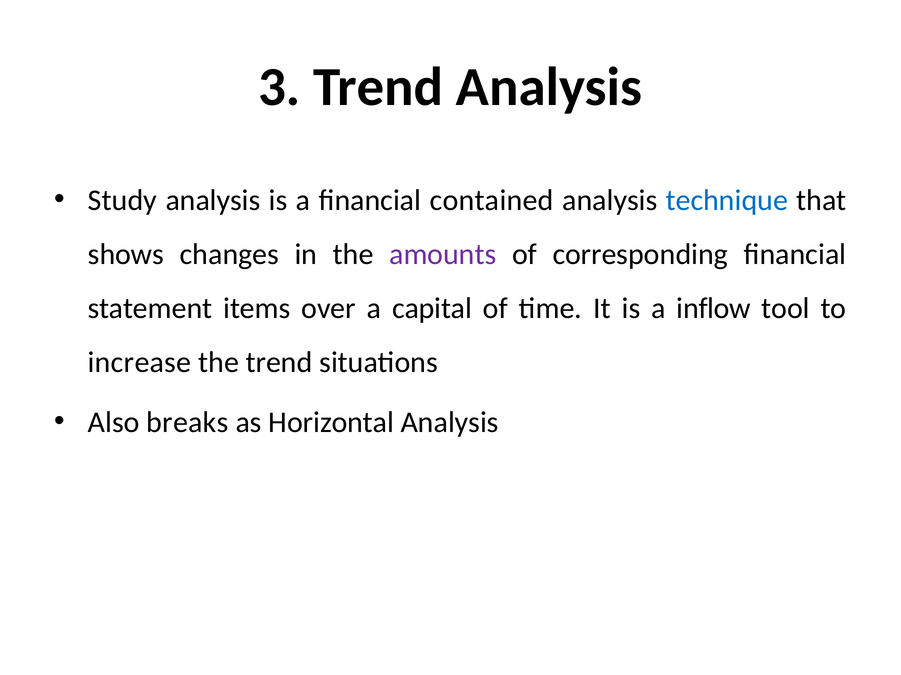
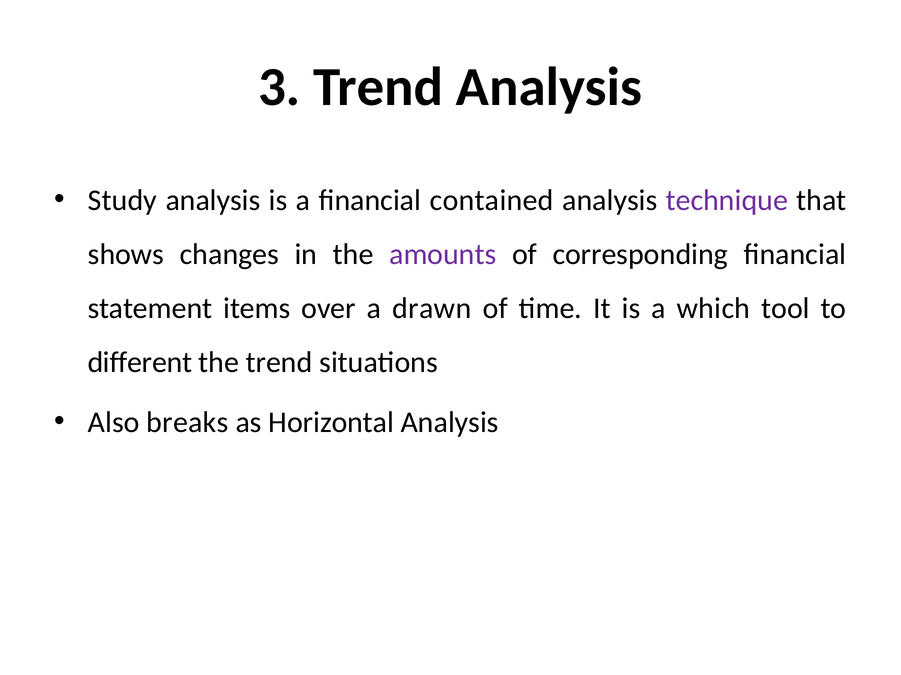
technique colour: blue -> purple
capital: capital -> drawn
inflow: inflow -> which
increase: increase -> different
